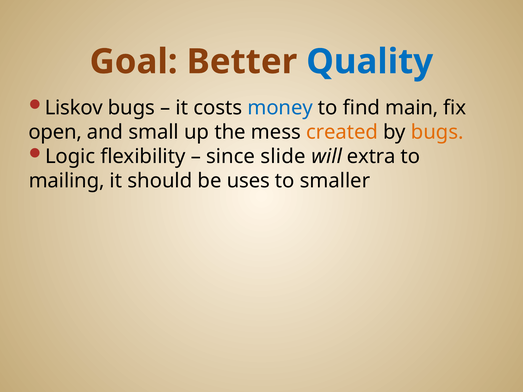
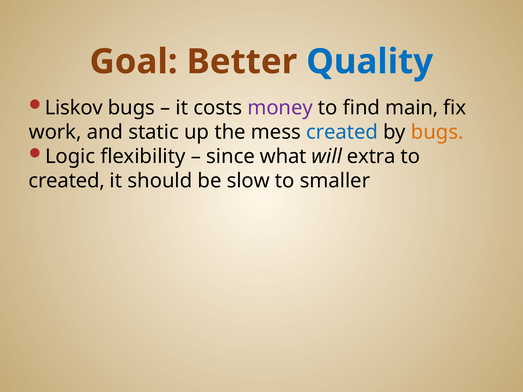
money colour: blue -> purple
open: open -> work
small: small -> static
created at (342, 132) colour: orange -> blue
slide: slide -> what
mailing at (67, 181): mailing -> created
uses: uses -> slow
